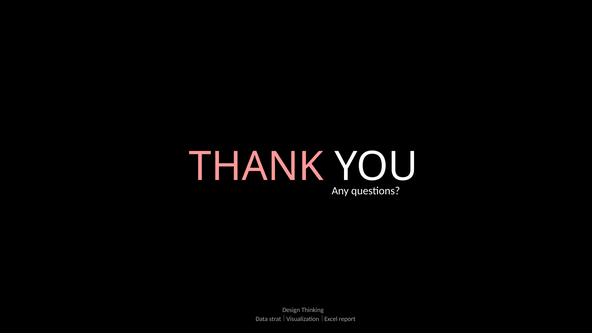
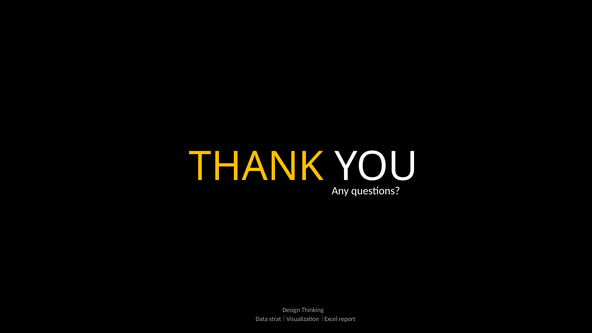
THANK colour: pink -> yellow
